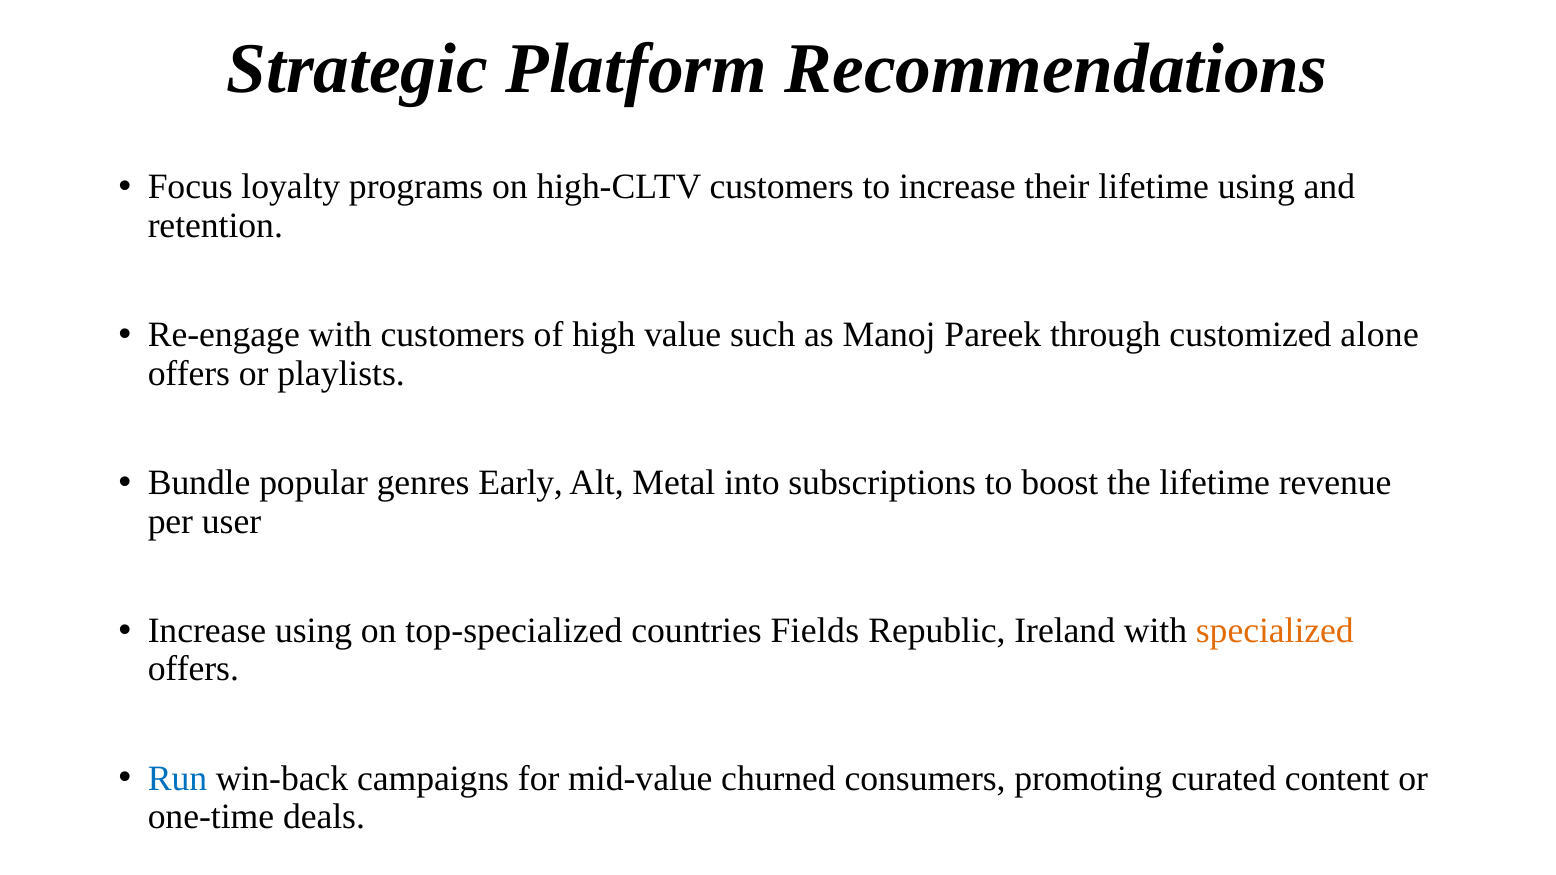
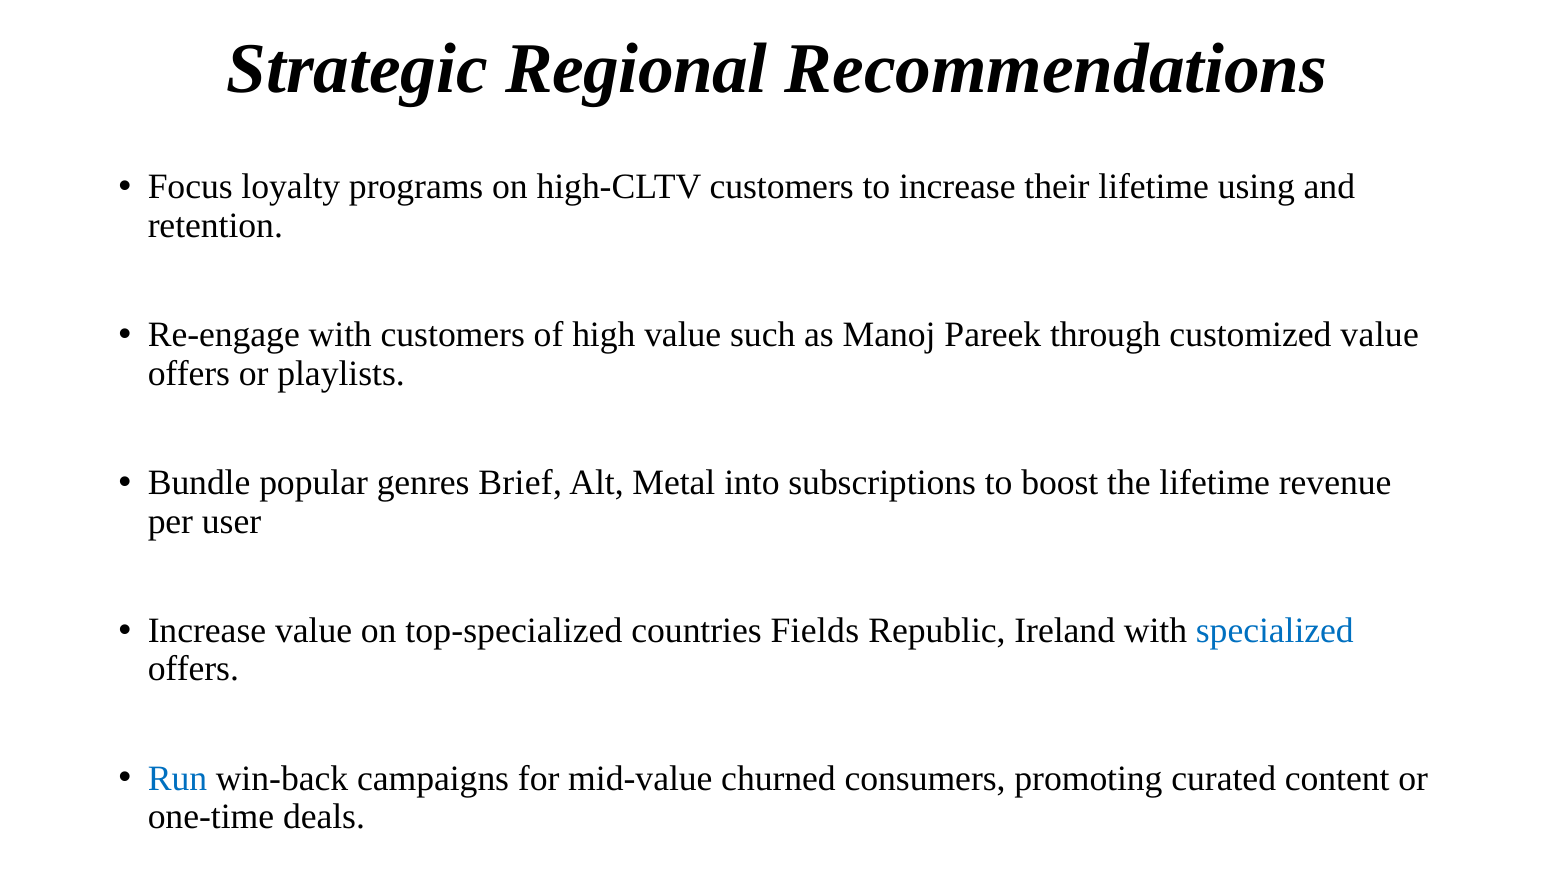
Platform: Platform -> Regional
customized alone: alone -> value
Early: Early -> Brief
Increase using: using -> value
specialized colour: orange -> blue
